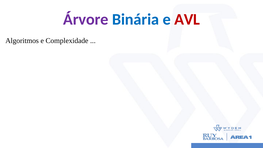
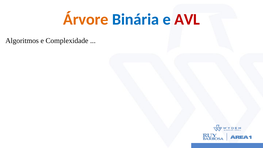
Árvore colour: purple -> orange
